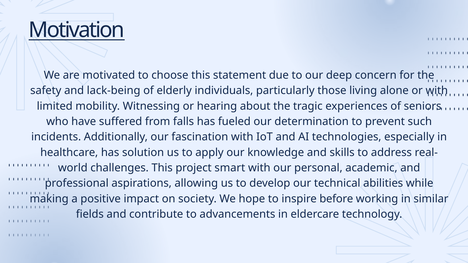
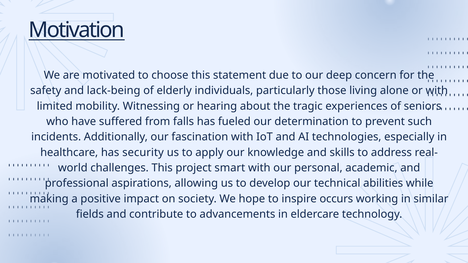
solution: solution -> security
before: before -> occurs
